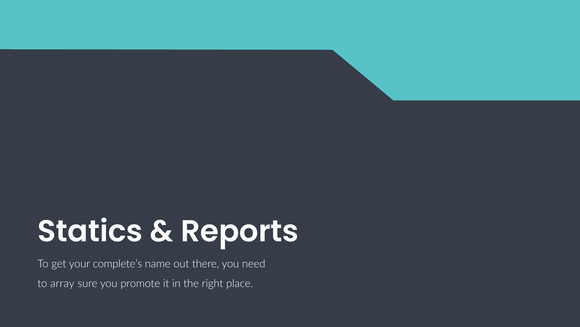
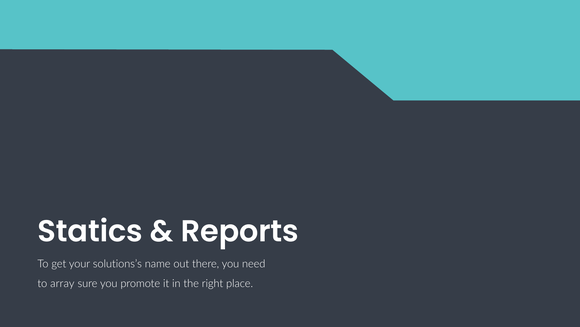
complete’s: complete’s -> solutions’s
